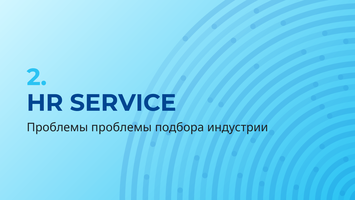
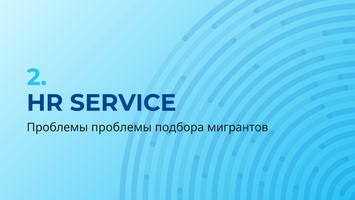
индустрии: индустрии -> мигрантов
